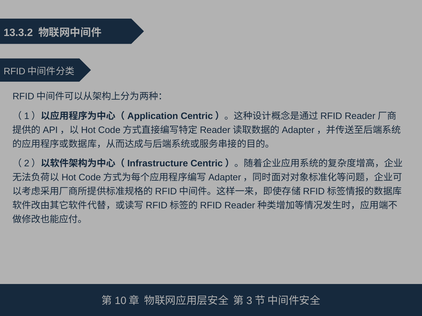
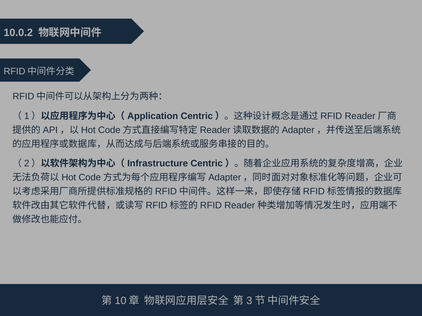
13.3.2: 13.3.2 -> 10.0.2
